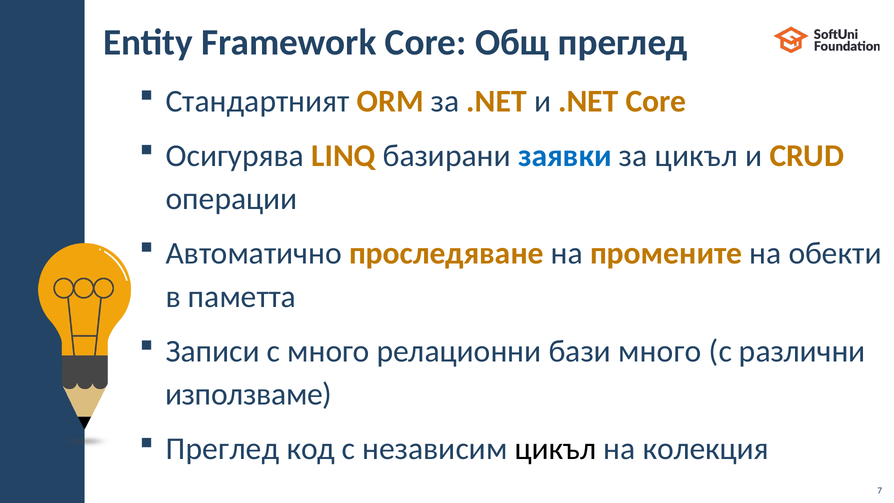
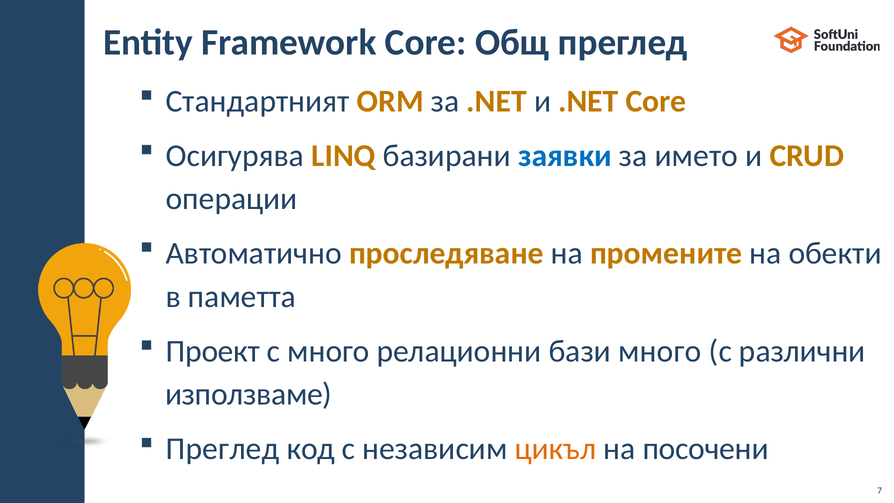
за цикъл: цикъл -> името
Записи: Записи -> Проект
цикъл at (555, 449) colour: black -> orange
колекция: колекция -> посочени
